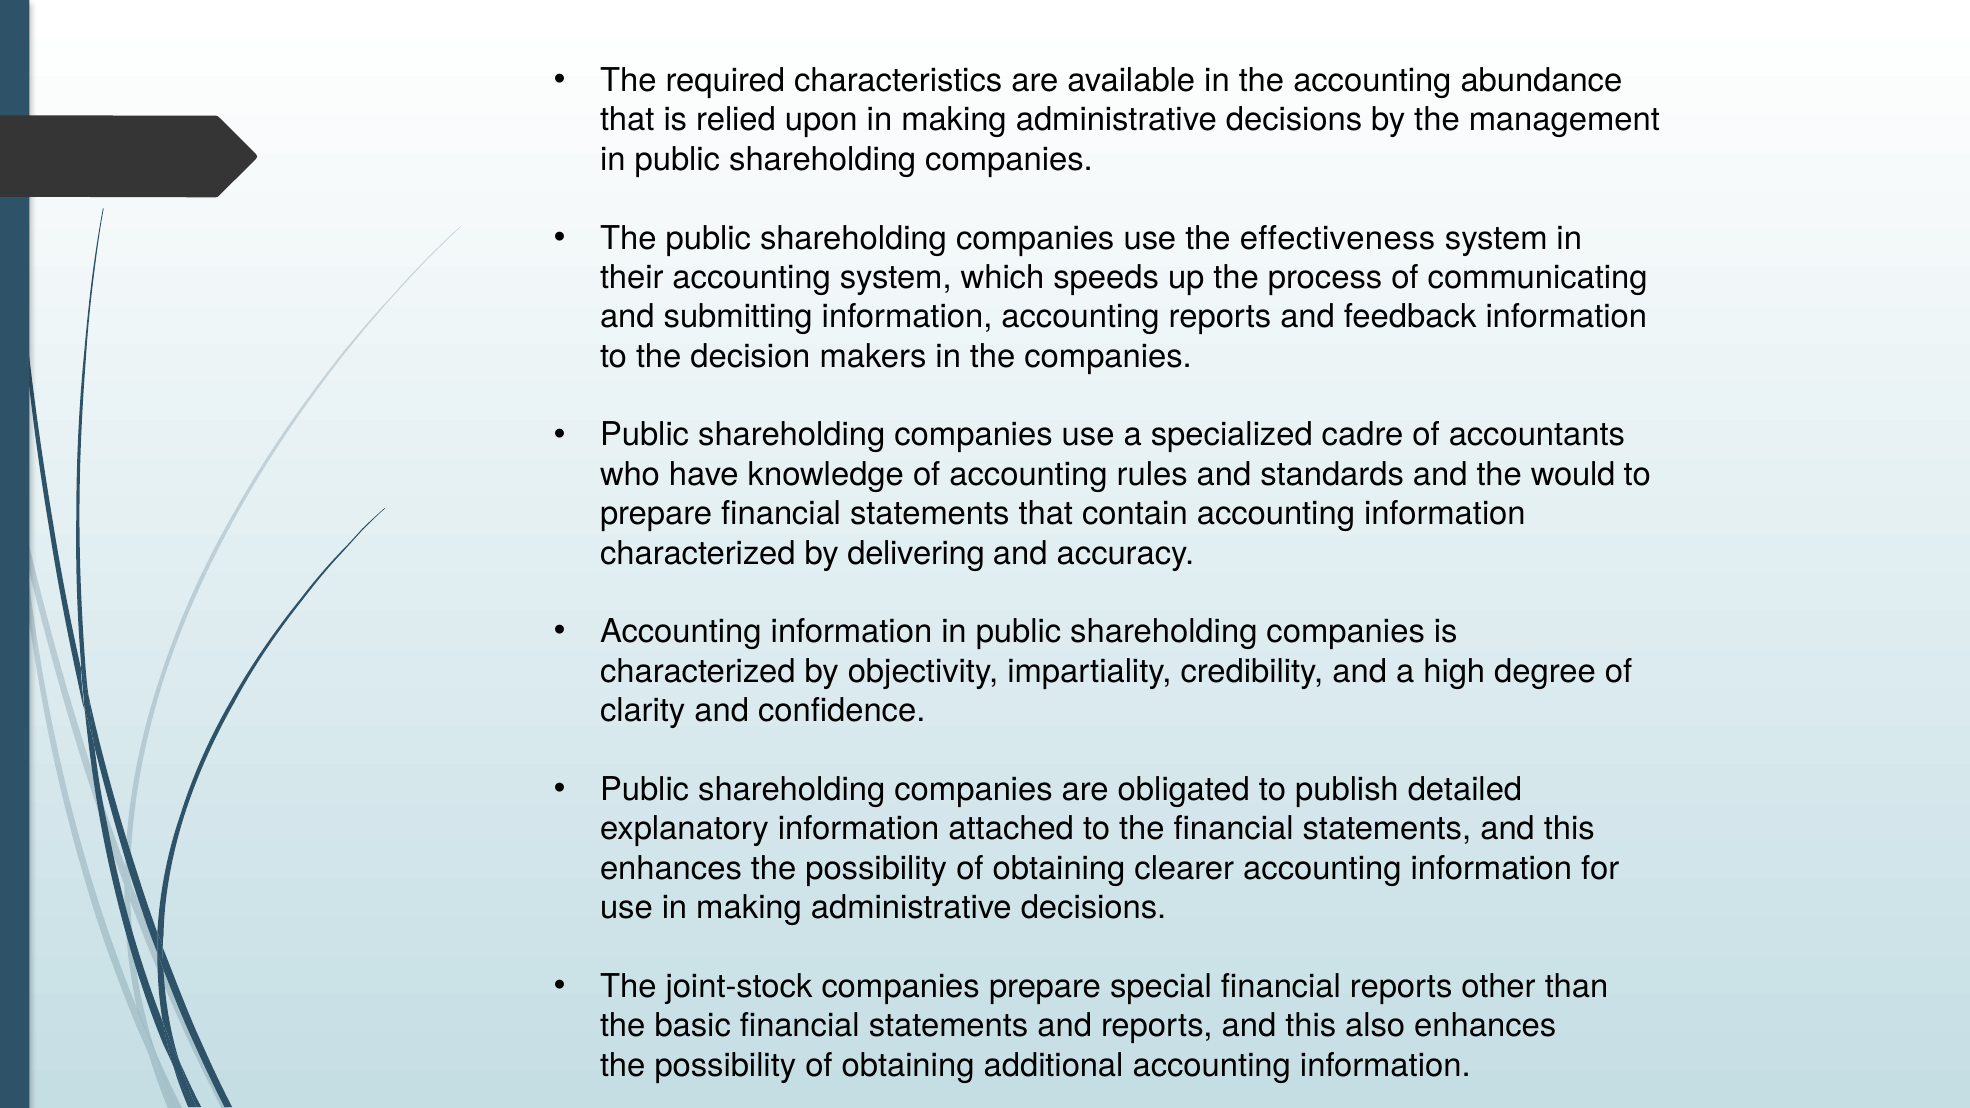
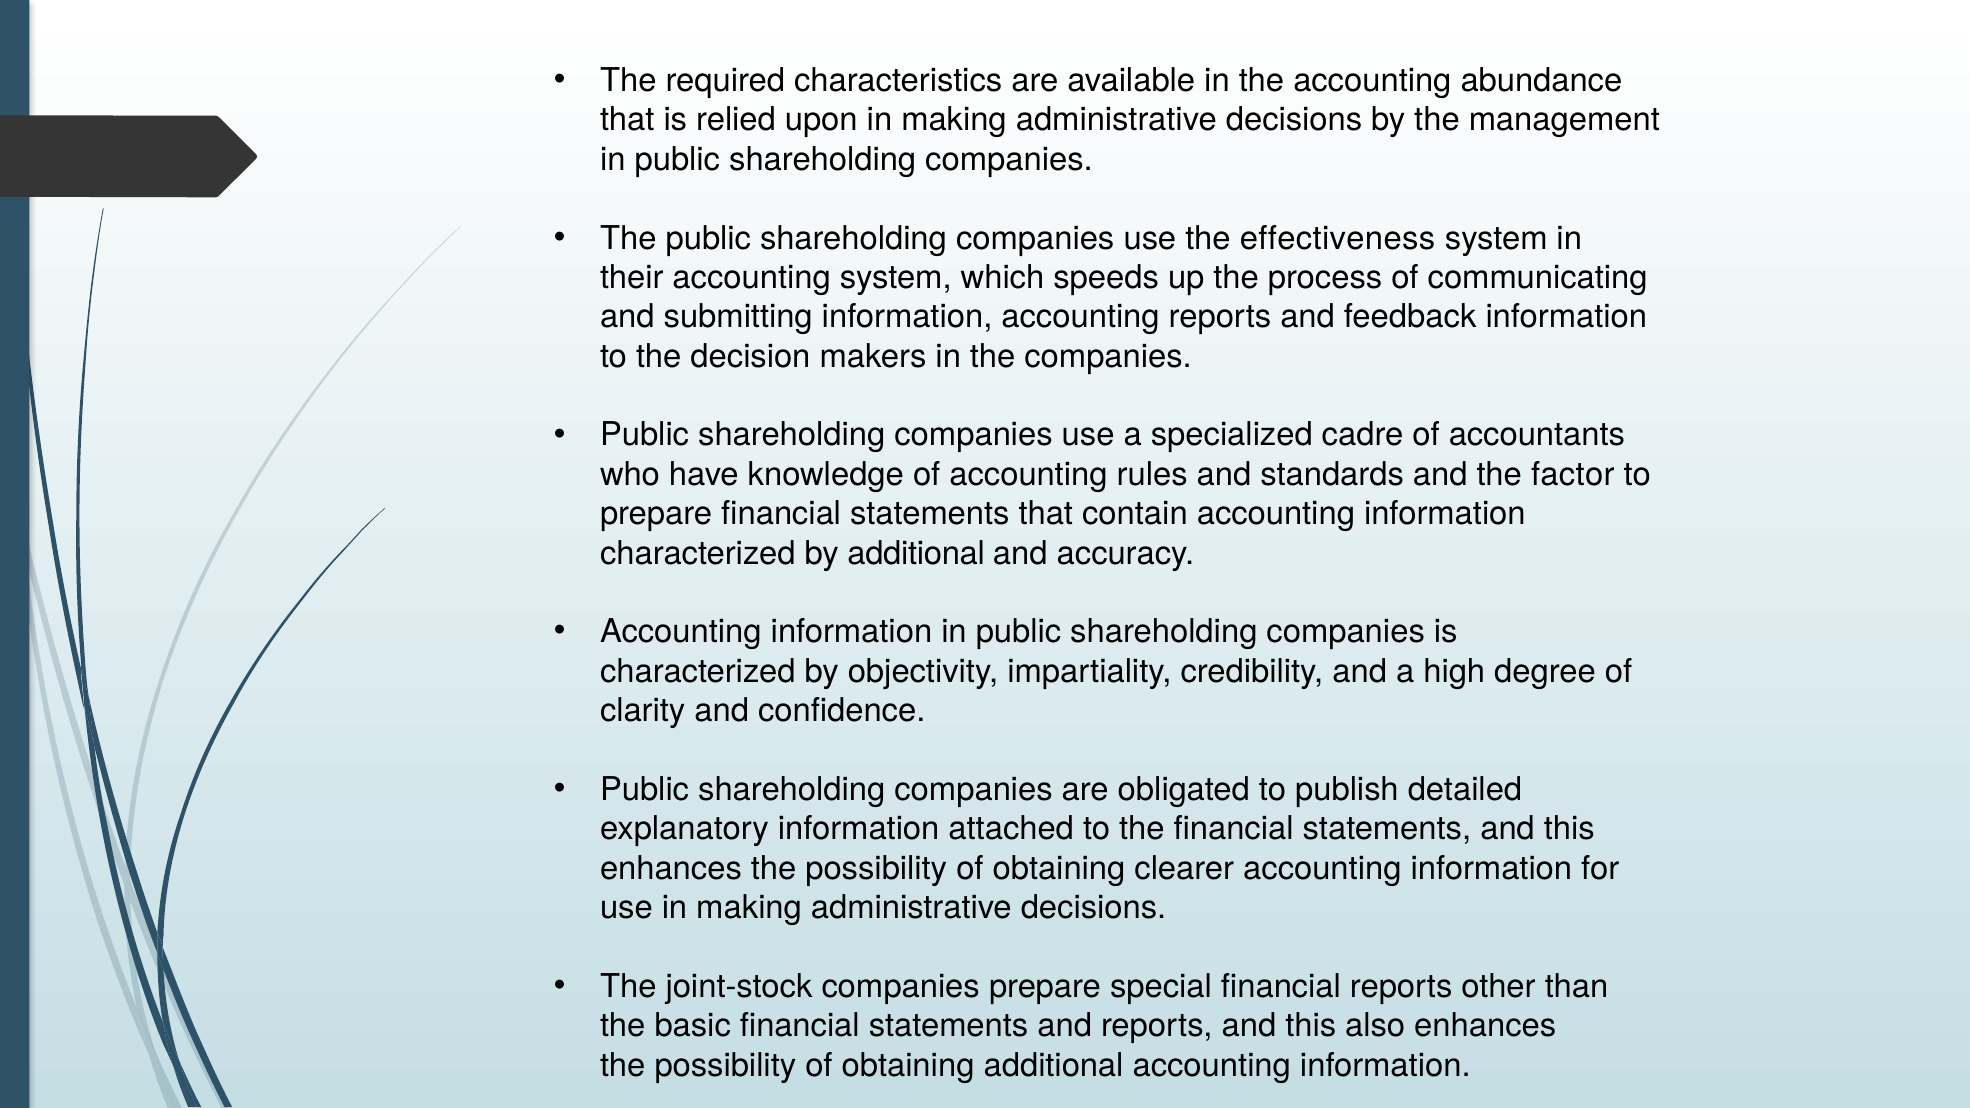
would: would -> factor
by delivering: delivering -> additional
